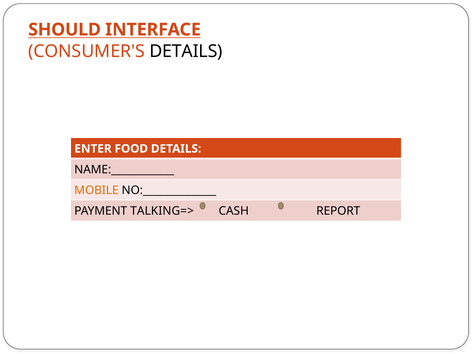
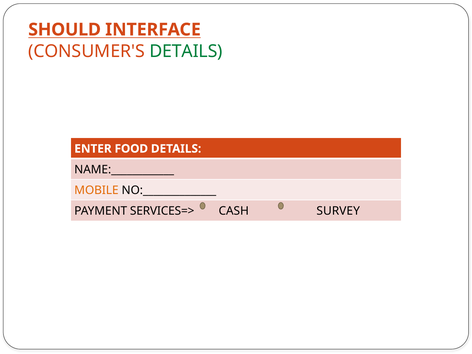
DETAILS at (186, 51) colour: black -> green
TALKING=>: TALKING=> -> SERVICES=>
REPORT: REPORT -> SURVEY
